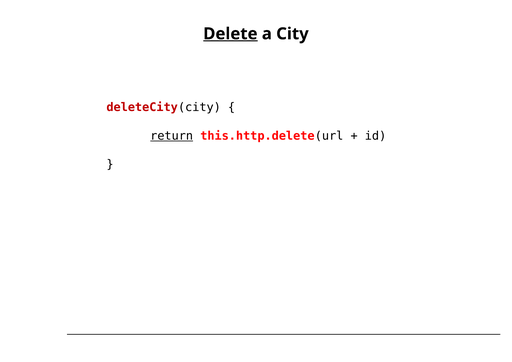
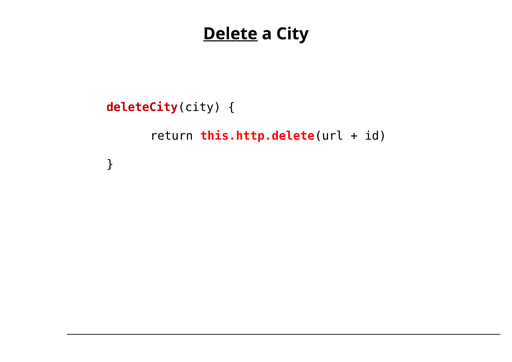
return underline: present -> none
